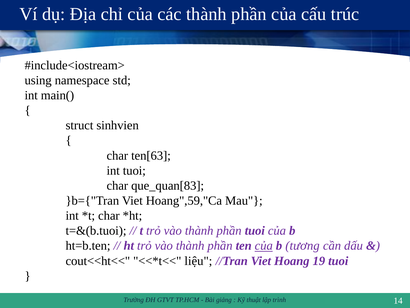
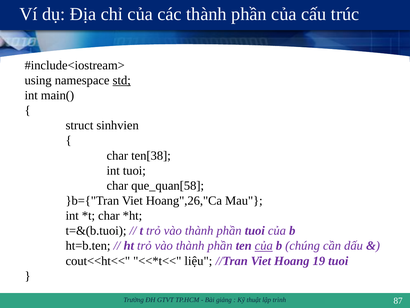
std underline: none -> present
ten[63: ten[63 -> ten[38
que_quan[83: que_quan[83 -> que_quan[58
Hoang",59,"Ca: Hoang",59,"Ca -> Hoang",26,"Ca
tương: tương -> chúng
14: 14 -> 87
